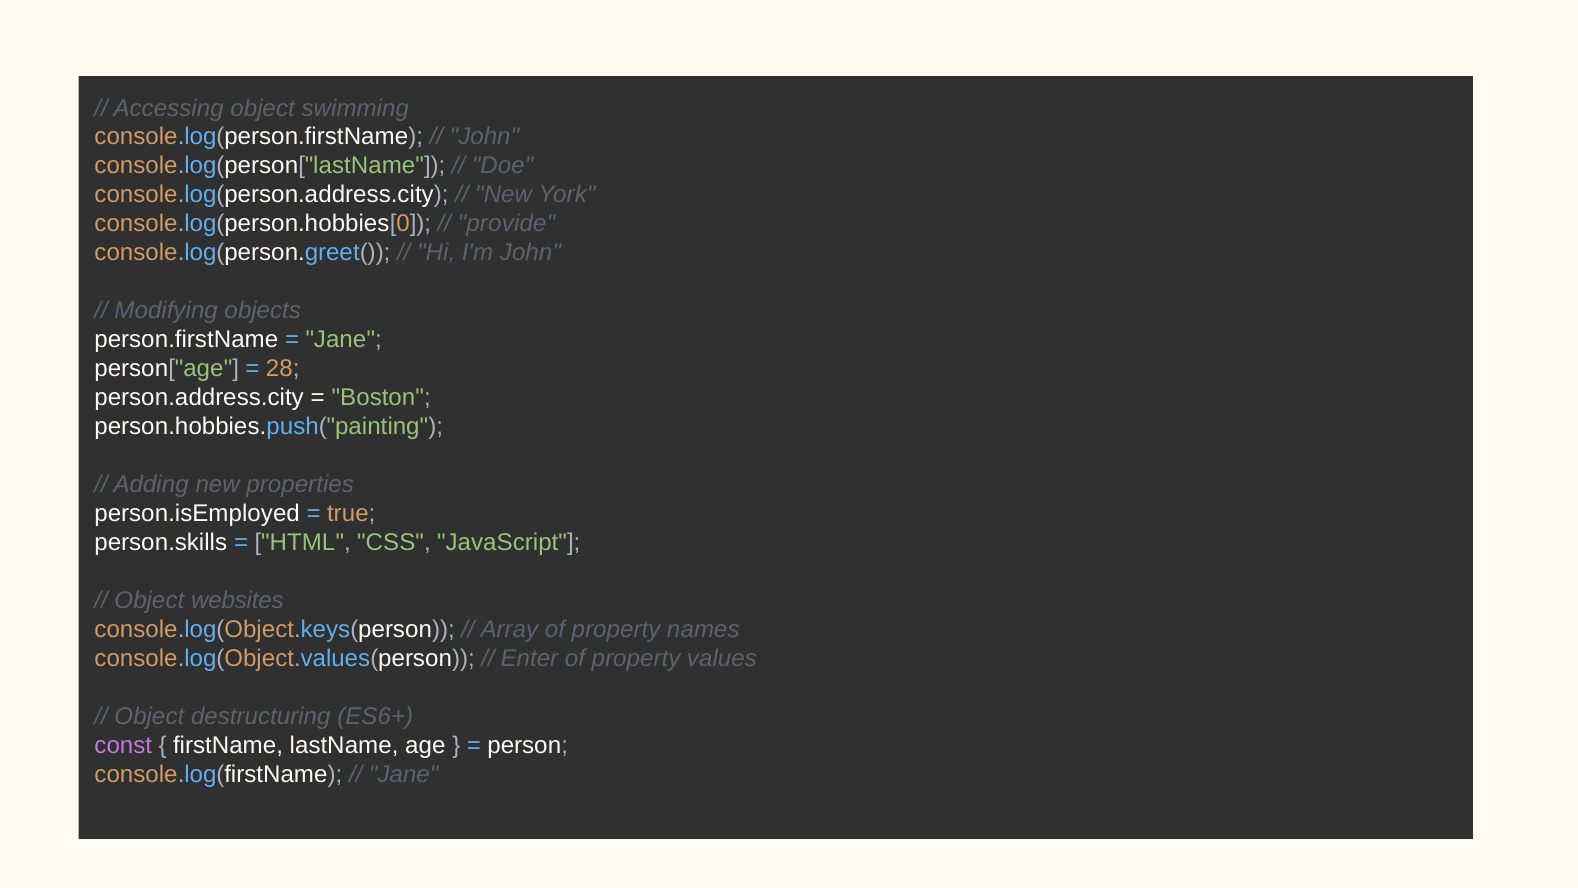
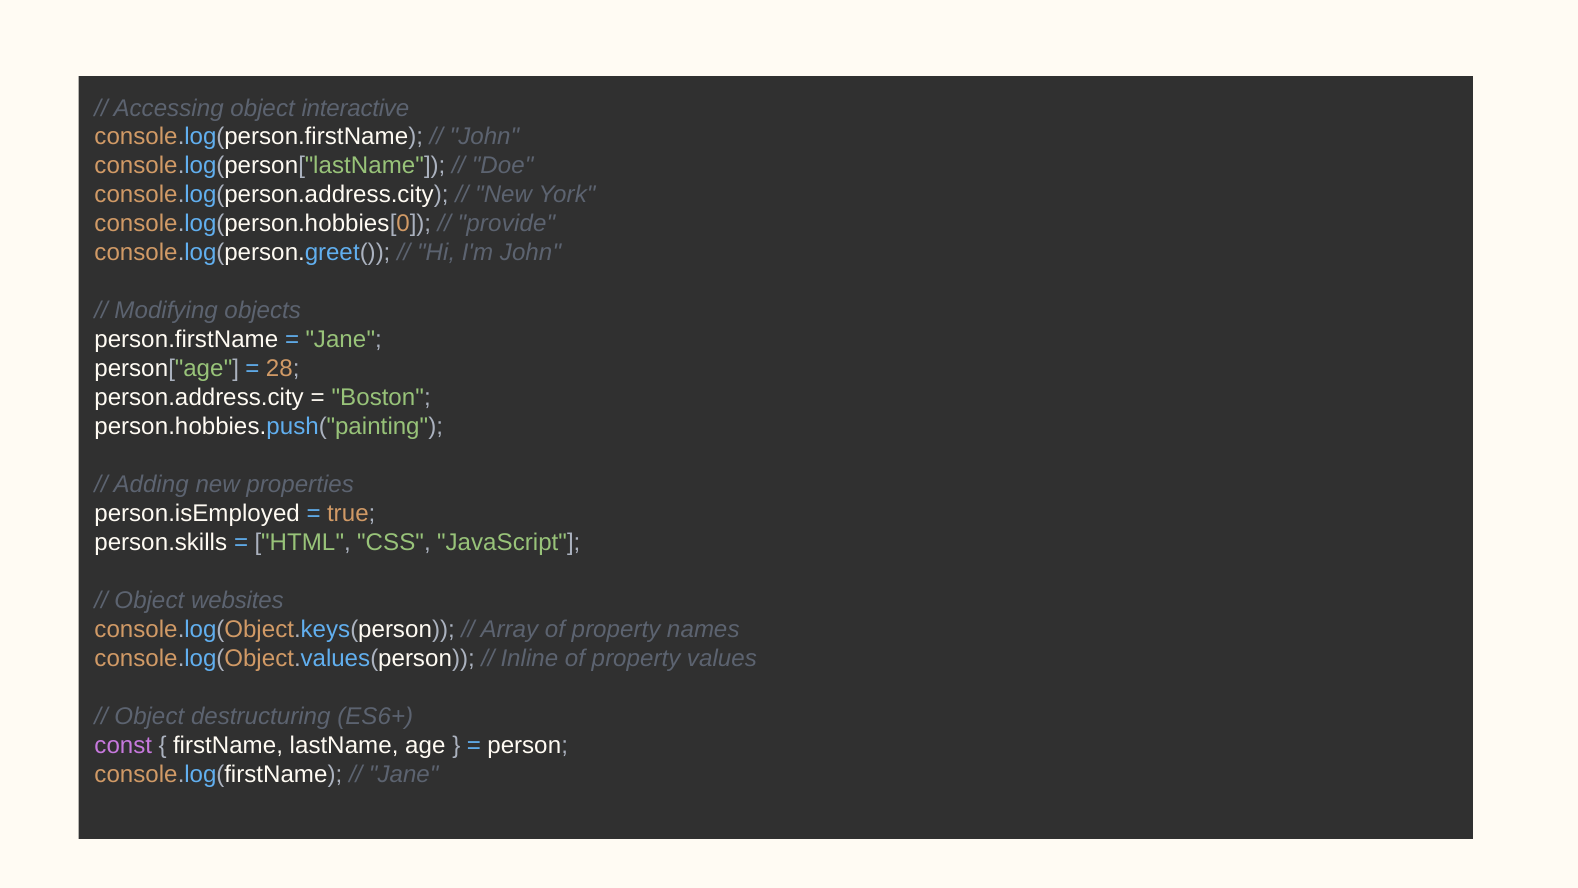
swimming: swimming -> interactive
Enter: Enter -> Inline
